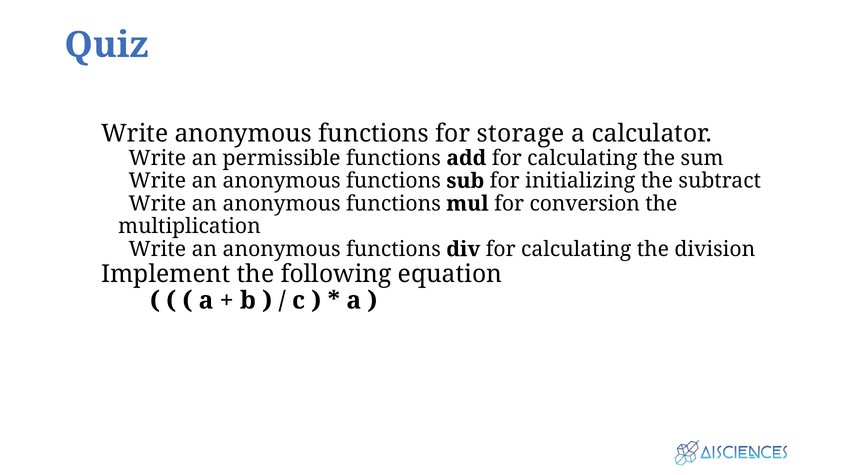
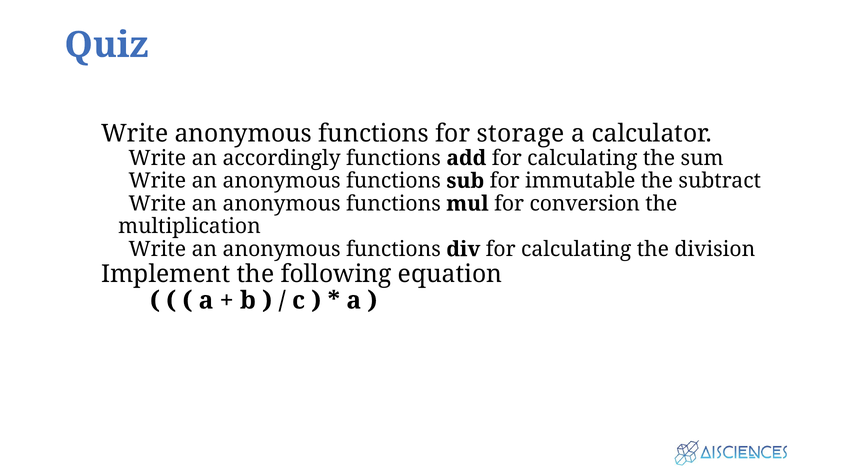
permissible: permissible -> accordingly
initializing: initializing -> immutable
